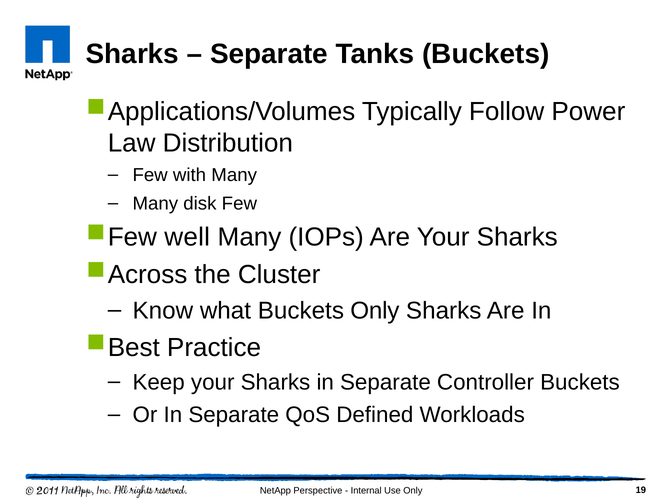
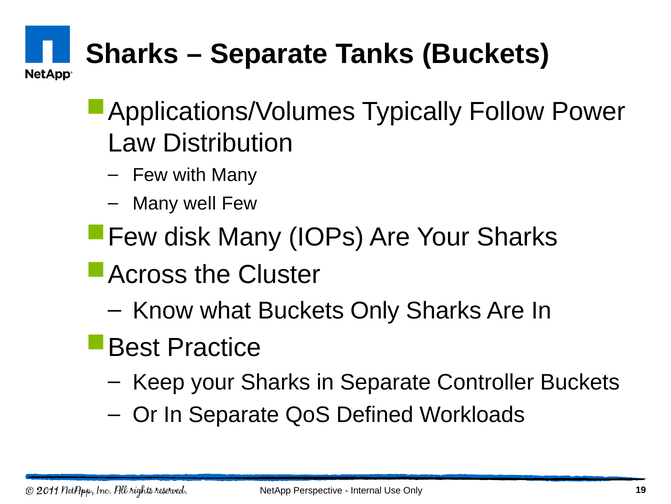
disk: disk -> well
well: well -> disk
